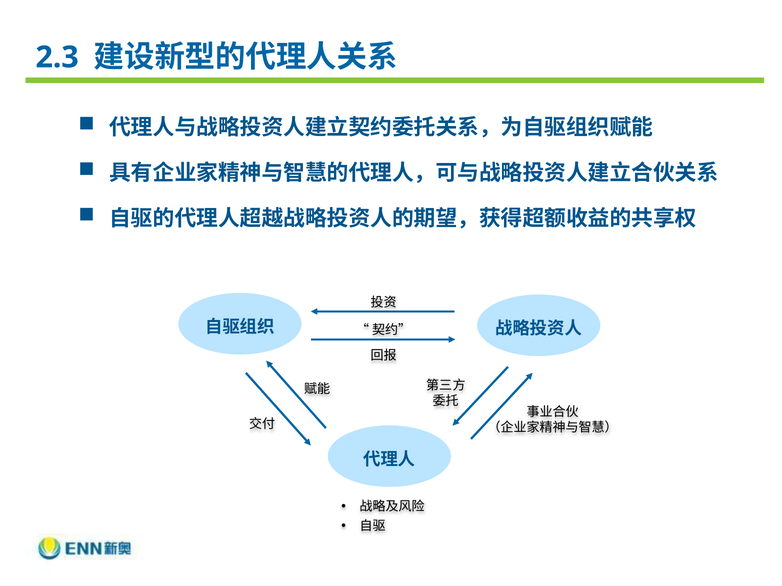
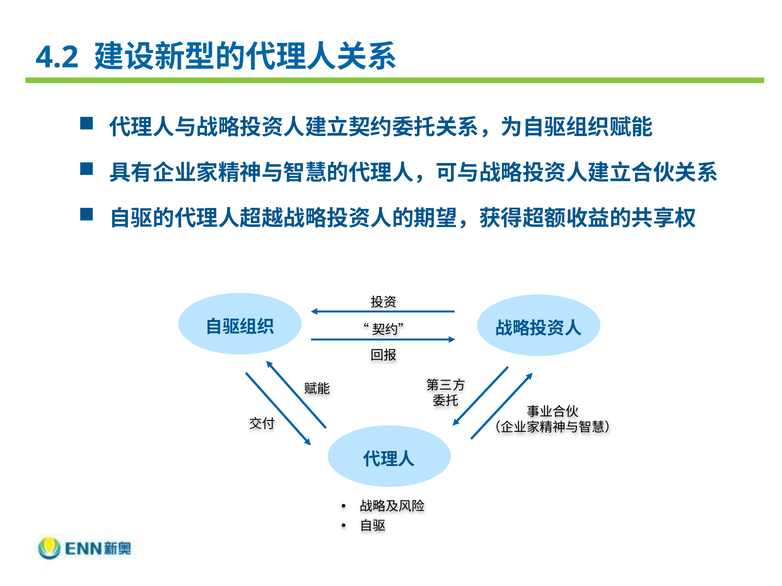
2.3: 2.3 -> 4.2
